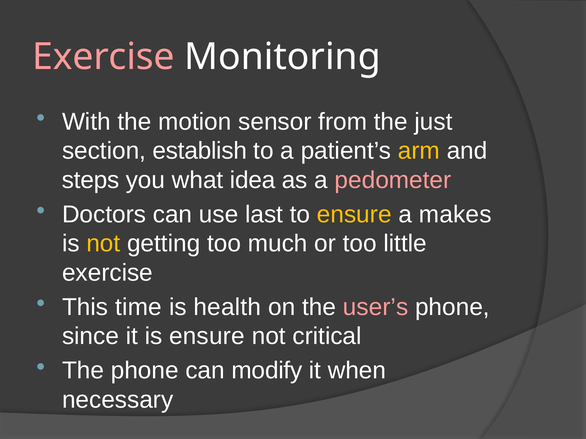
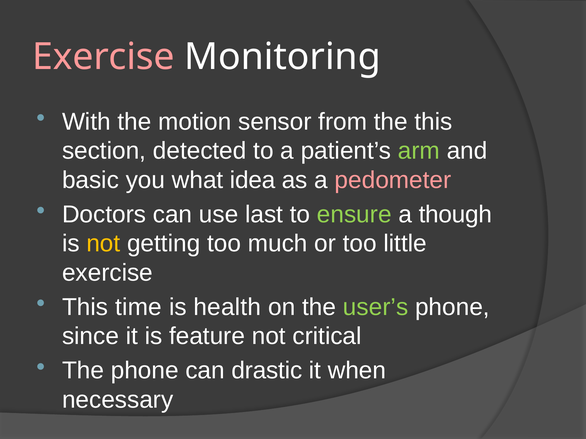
the just: just -> this
establish: establish -> detected
arm colour: yellow -> light green
steps: steps -> basic
ensure at (354, 215) colour: yellow -> light green
makes: makes -> though
user’s colour: pink -> light green
is ensure: ensure -> feature
modify: modify -> drastic
